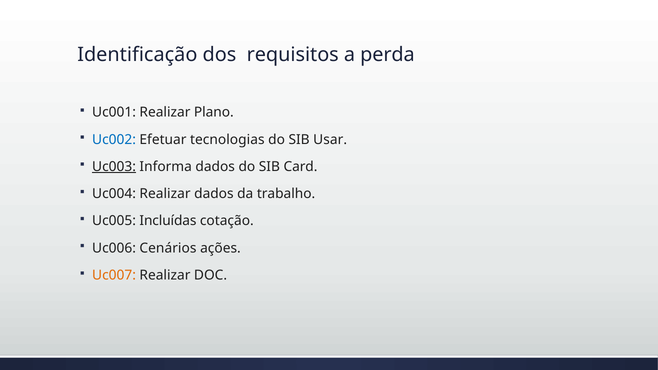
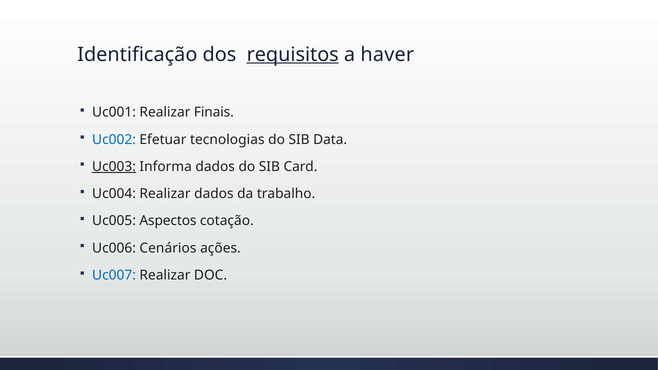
requisitos underline: none -> present
perda: perda -> haver
Plano: Plano -> Finais
Usar: Usar -> Data
Incluídas: Incluídas -> Aspectos
Uc007 colour: orange -> blue
